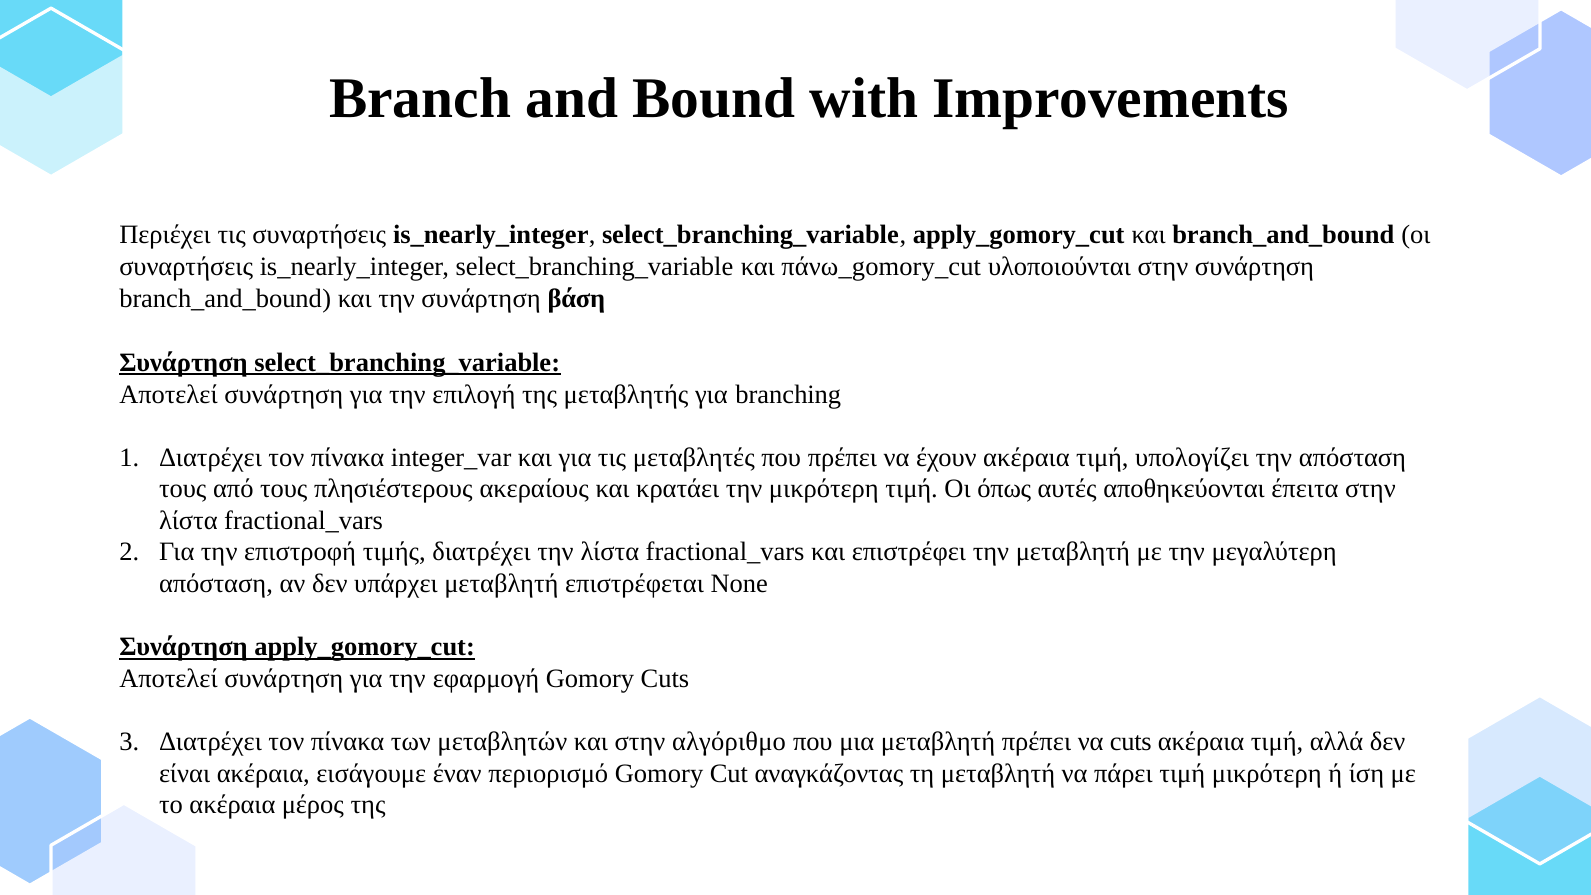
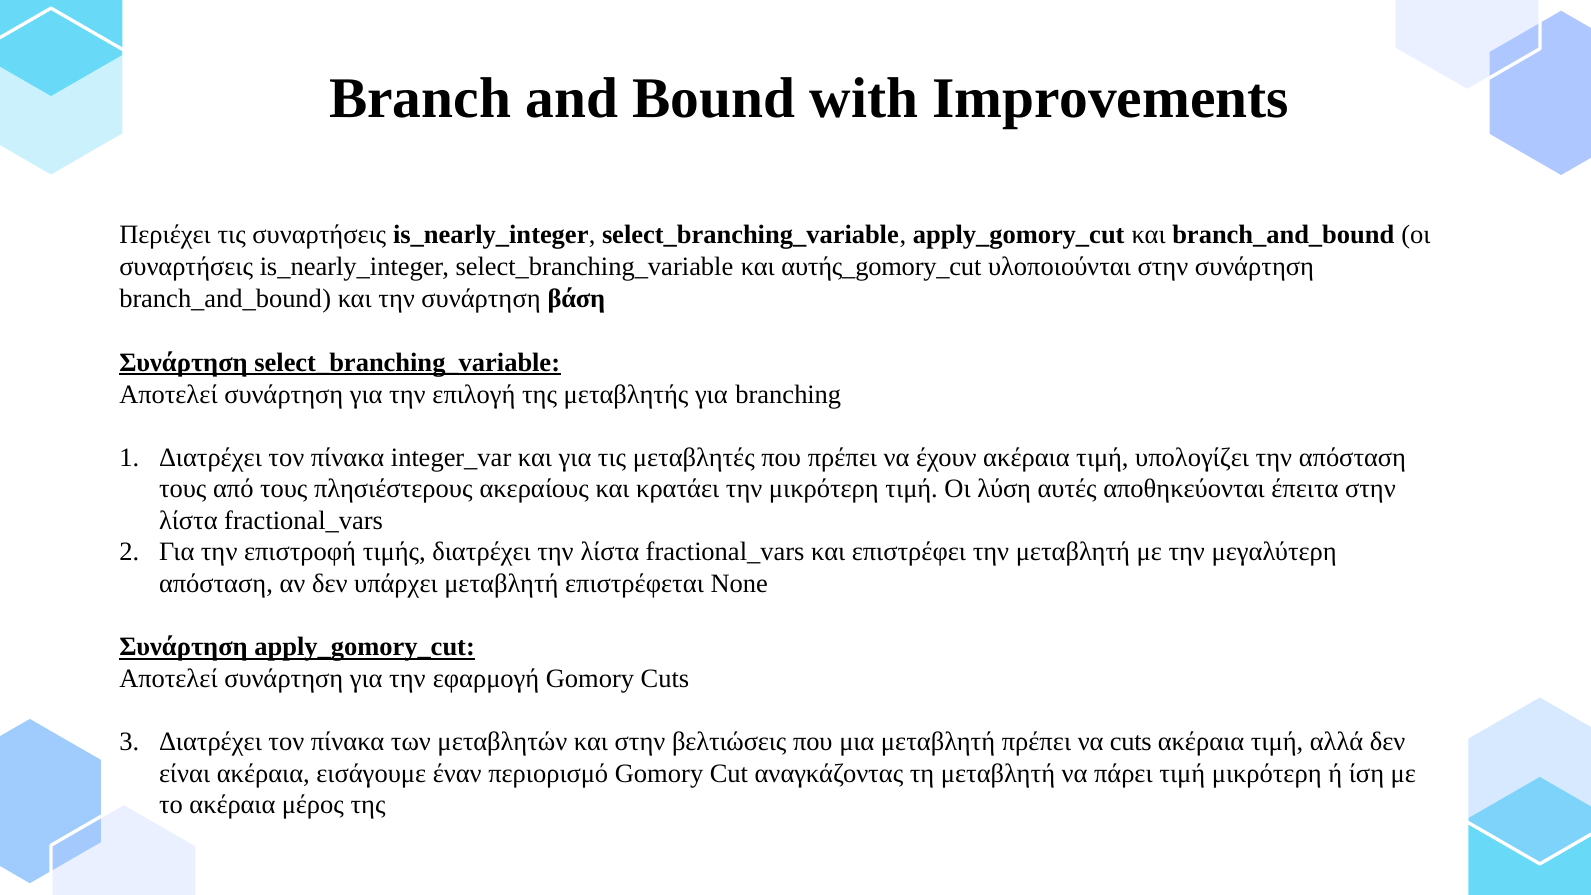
πάνω_gomory_cut: πάνω_gomory_cut -> αυτής_gomory_cut
όπως: όπως -> λύση
αλγόριθμο: αλγόριθμο -> βελτιώσεις
